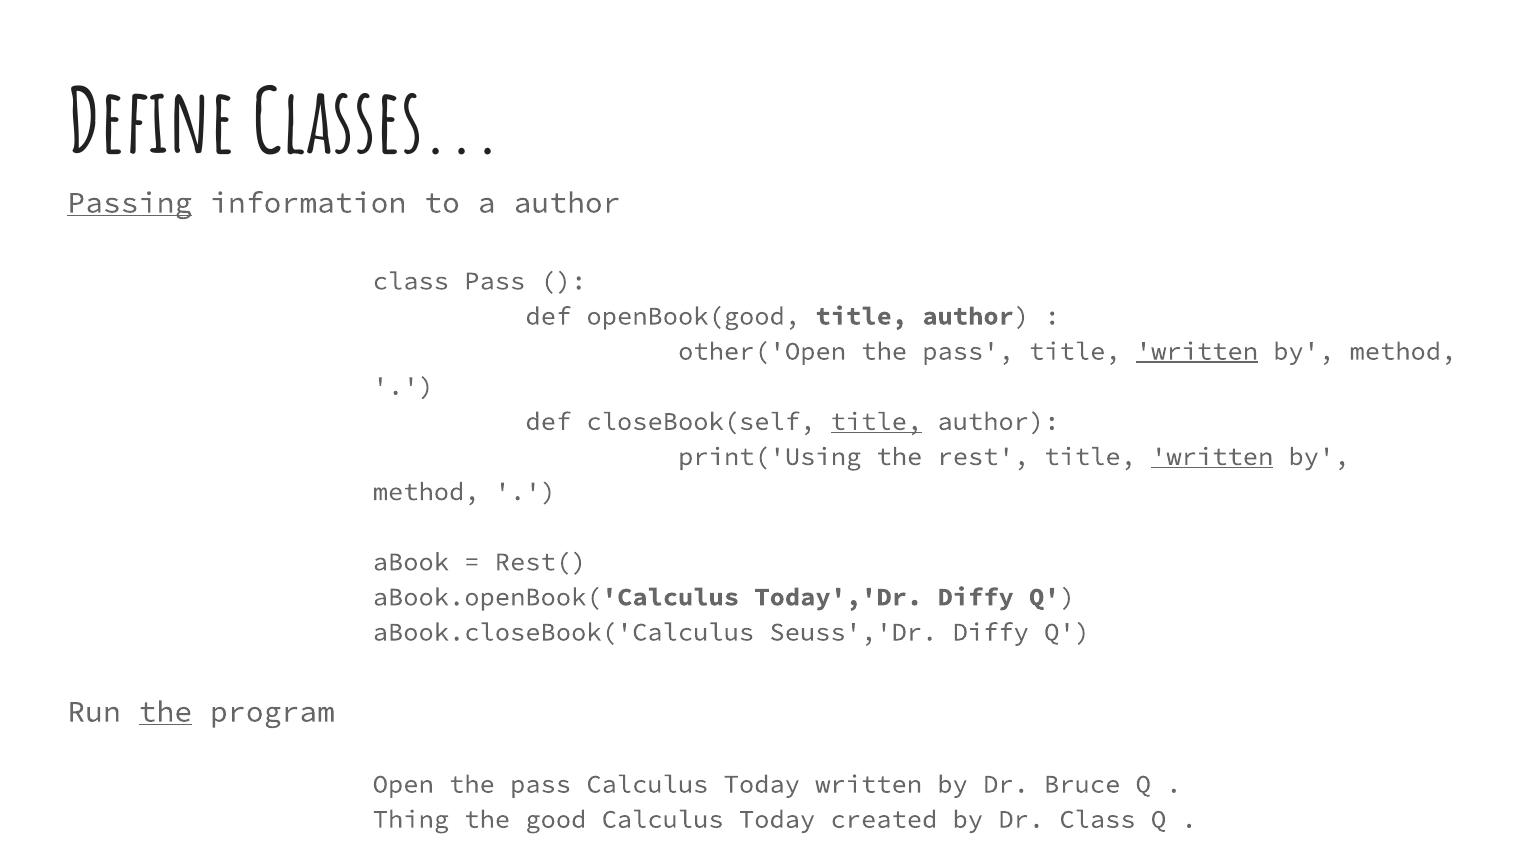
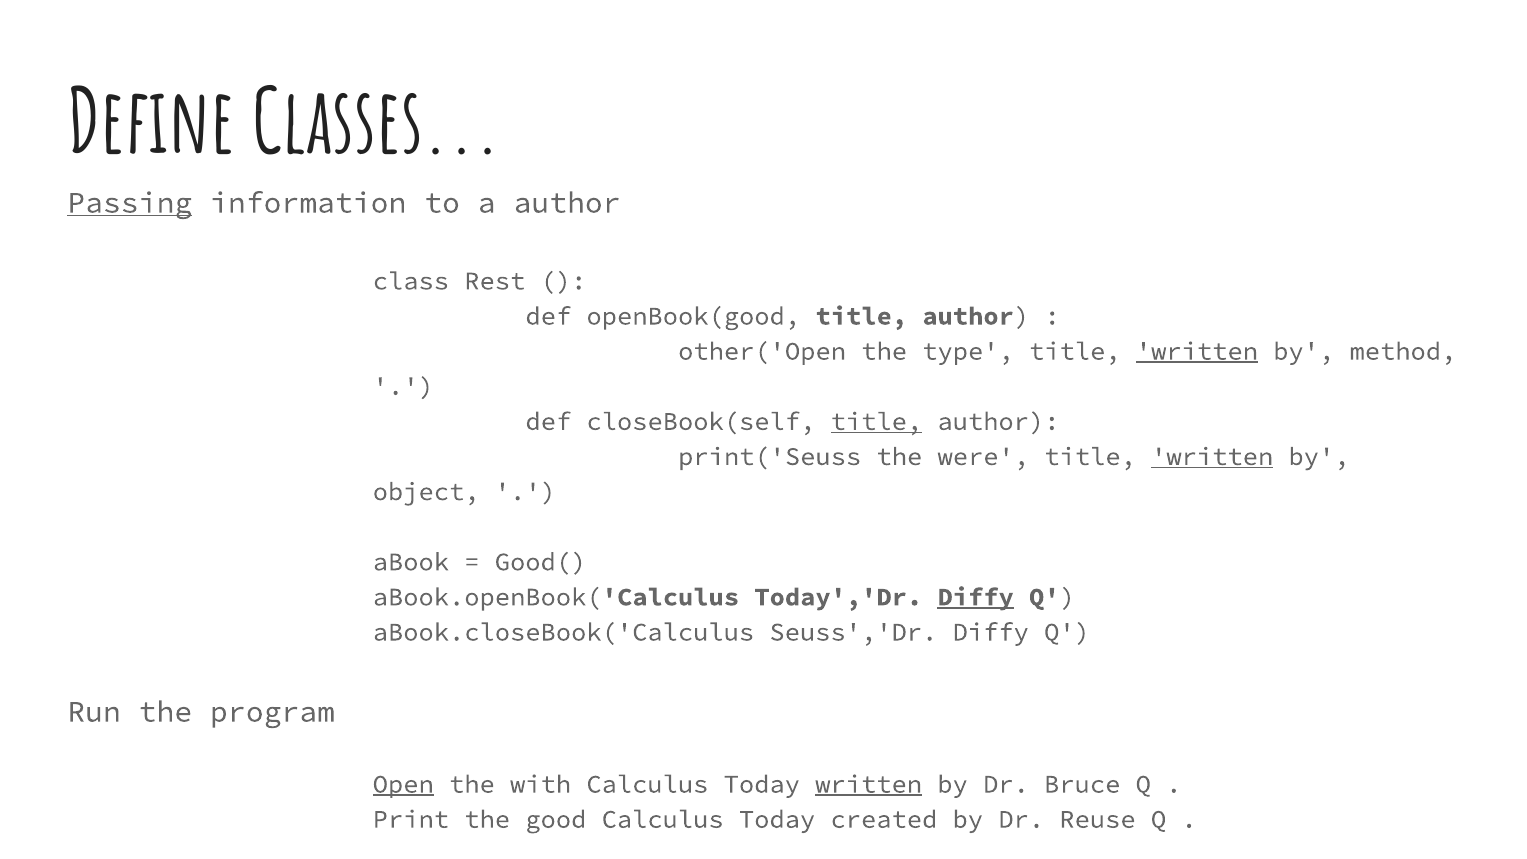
class Pass: Pass -> Rest
pass at (968, 351): pass -> type
print('Using: print('Using -> print('Seuss
rest: rest -> were
method at (426, 492): method -> object
Rest(: Rest( -> Good(
Diffy at (976, 597) underline: none -> present
the at (165, 712) underline: present -> none
Open underline: none -> present
pass at (541, 784): pass -> with
written at (869, 784) underline: none -> present
Thing: Thing -> Print
Dr Class: Class -> Reuse
